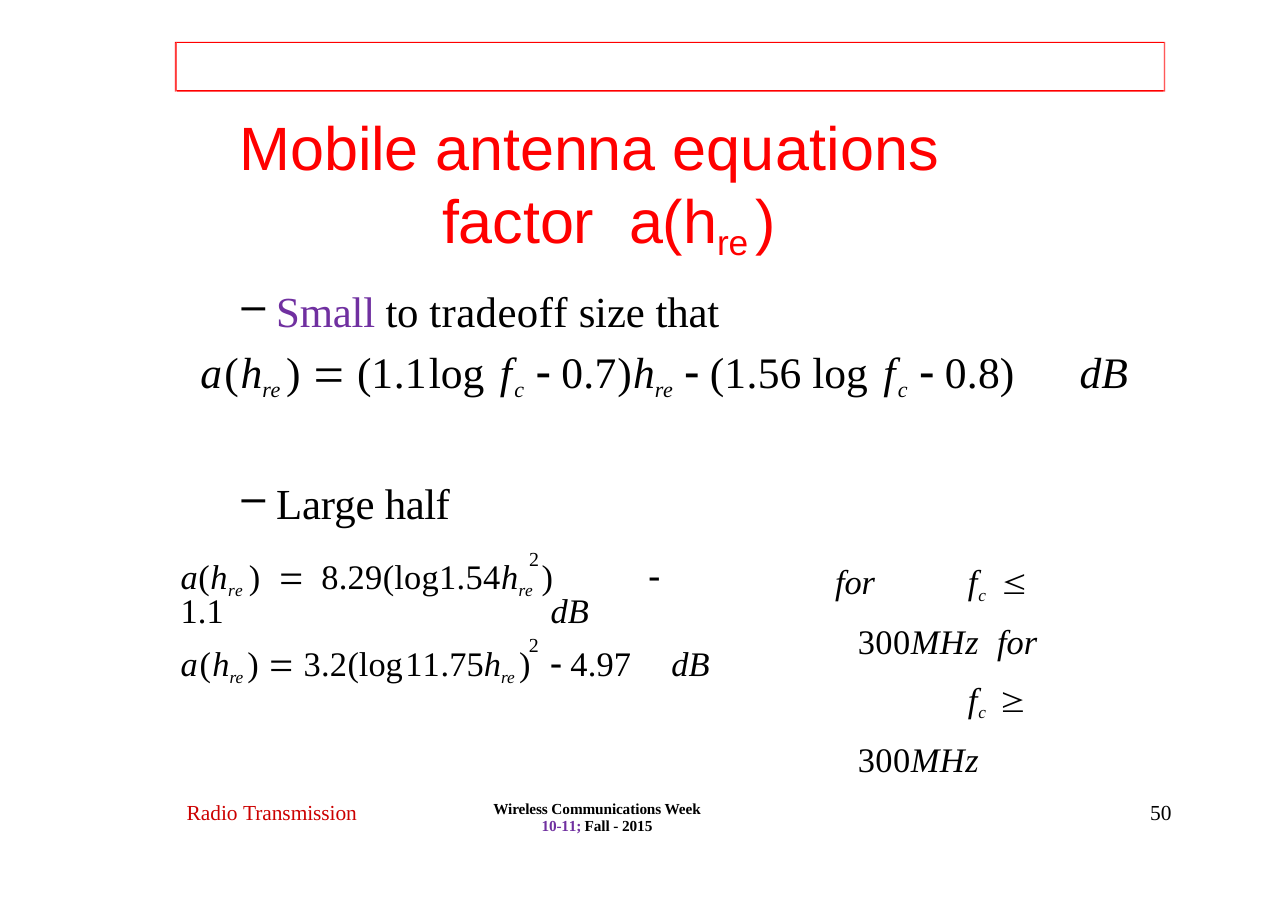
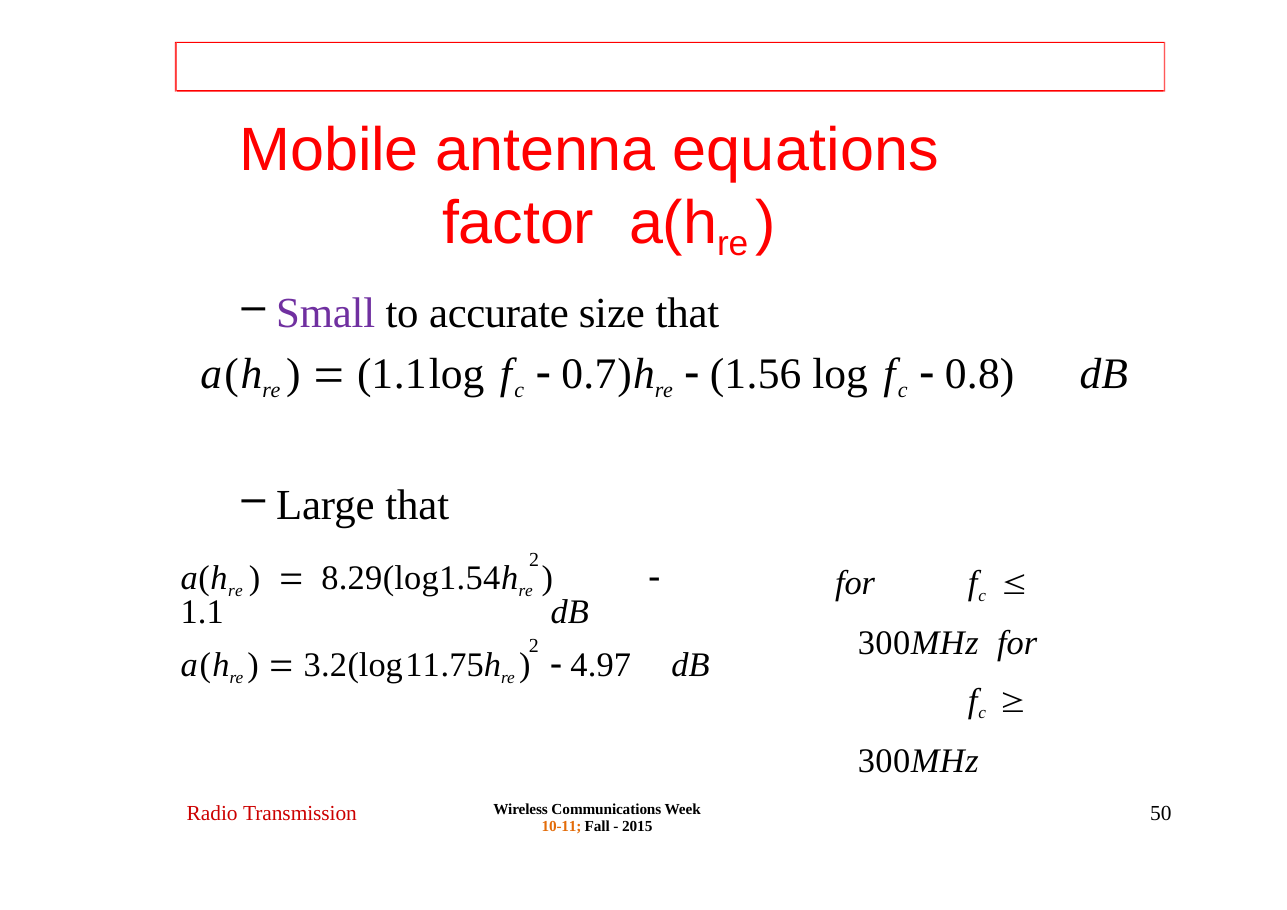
tradeoff: tradeoff -> accurate
Large half: half -> that
10-11 colour: purple -> orange
